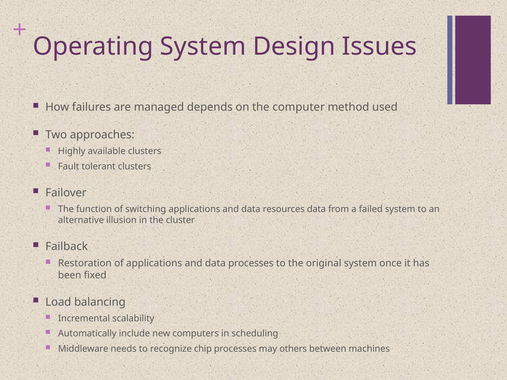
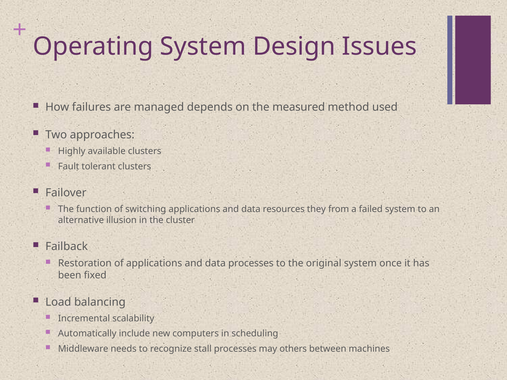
computer: computer -> measured
resources data: data -> they
chip: chip -> stall
